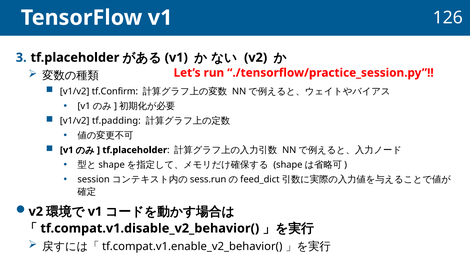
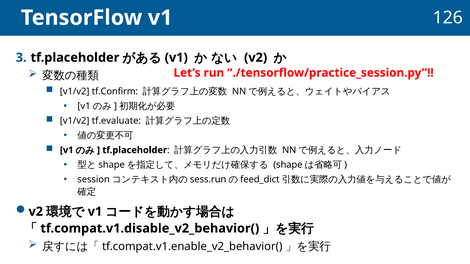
tf.padding: tf.padding -> tf.evaluate
